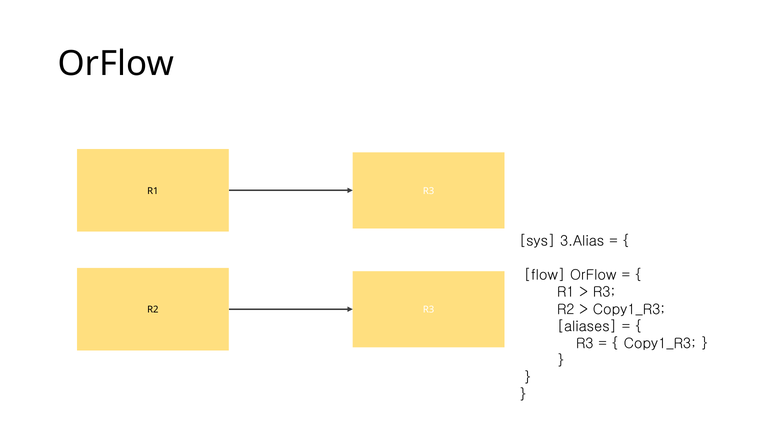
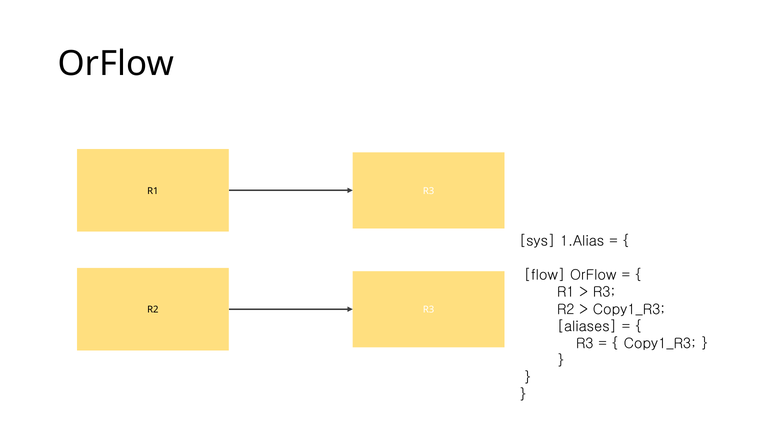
3.Alias: 3.Alias -> 1.Alias
